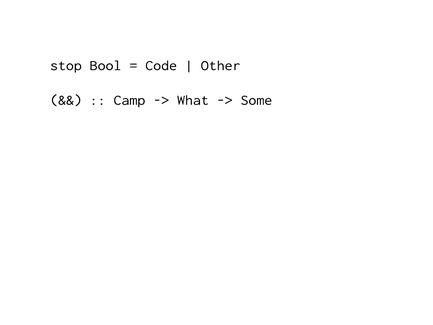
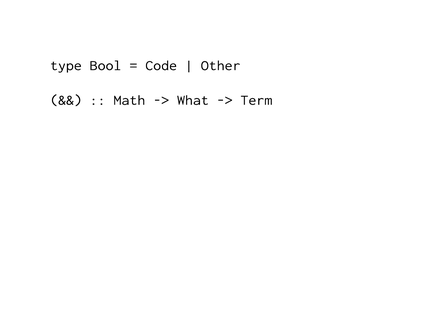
stop: stop -> type
Camp: Camp -> Math
Some: Some -> Term
